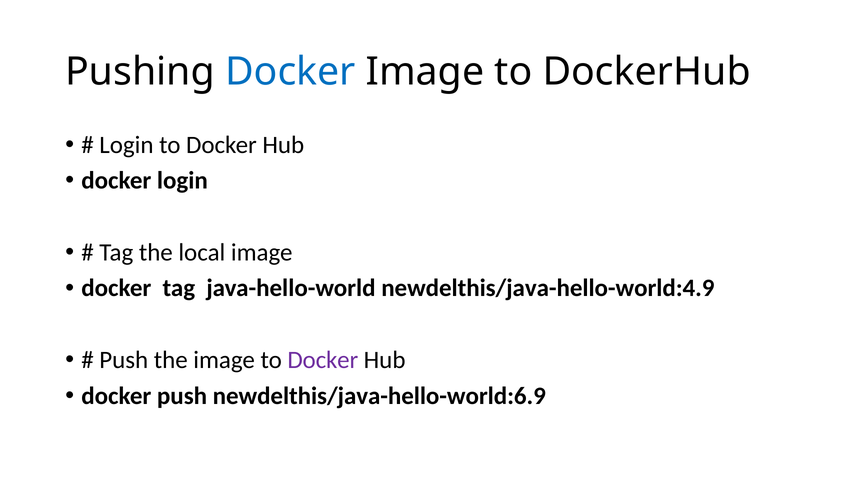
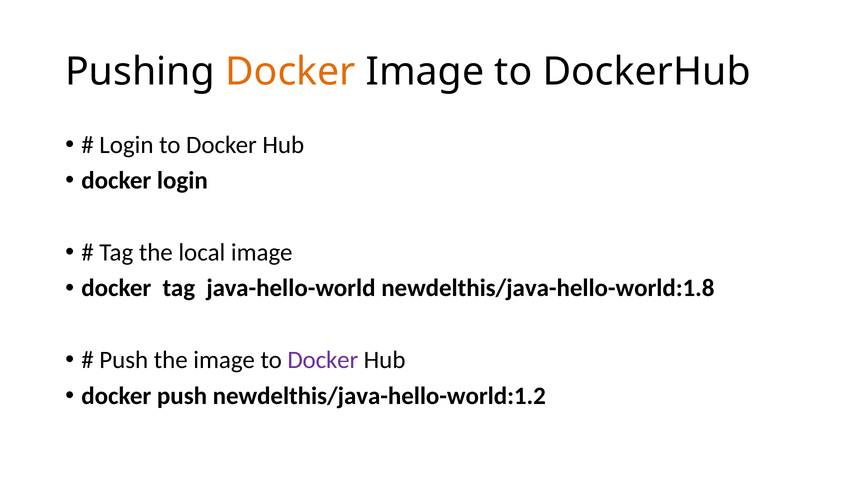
Docker at (290, 72) colour: blue -> orange
newdelthis/java-hello-world:4.9: newdelthis/java-hello-world:4.9 -> newdelthis/java-hello-world:1.8
newdelthis/java-hello-world:6.9: newdelthis/java-hello-world:6.9 -> newdelthis/java-hello-world:1.2
